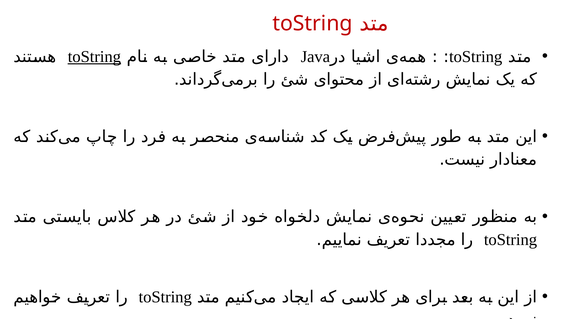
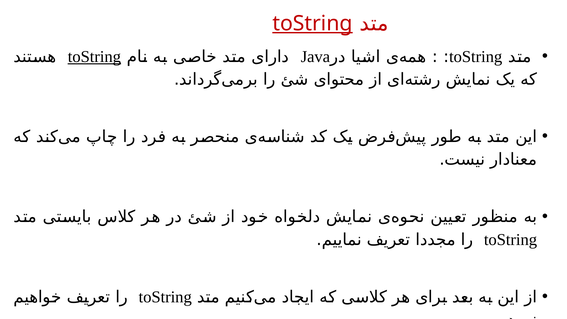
toString at (313, 24) underline: none -> present
